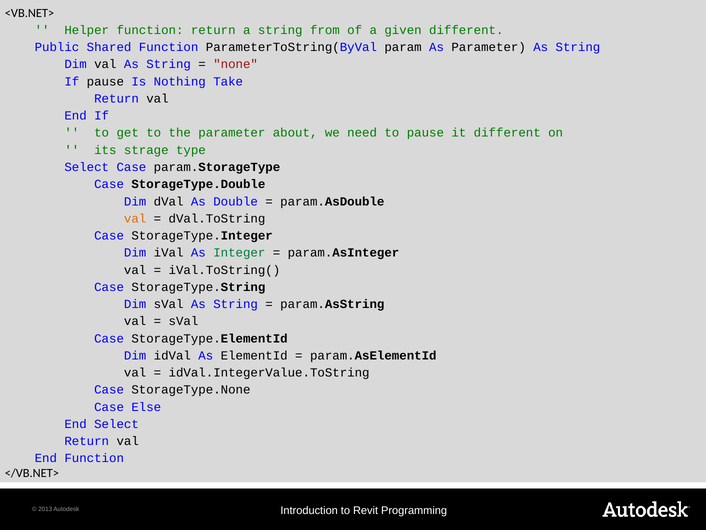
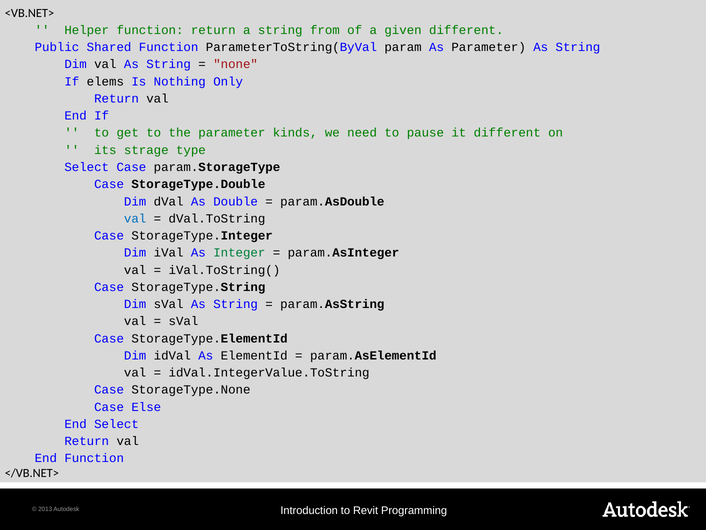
If pause: pause -> elems
Take: Take -> Only
about: about -> kinds
val at (135, 218) colour: orange -> blue
